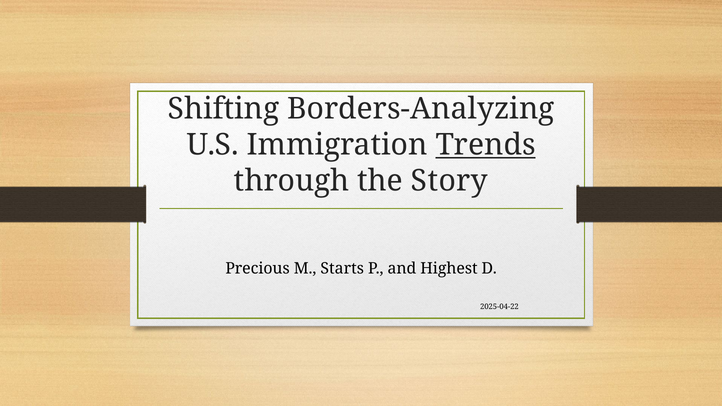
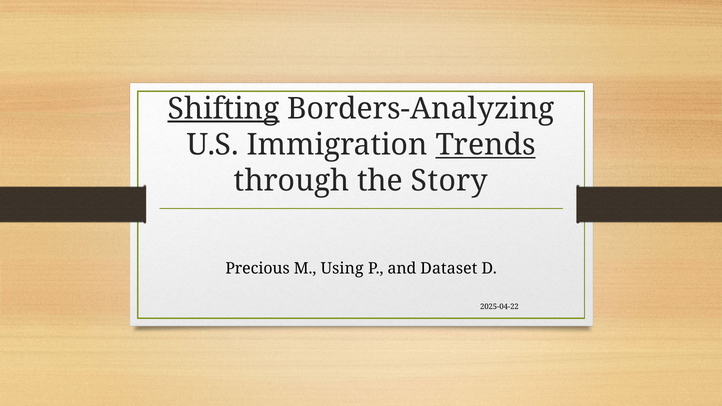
Shifting underline: none -> present
Starts: Starts -> Using
Highest: Highest -> Dataset
